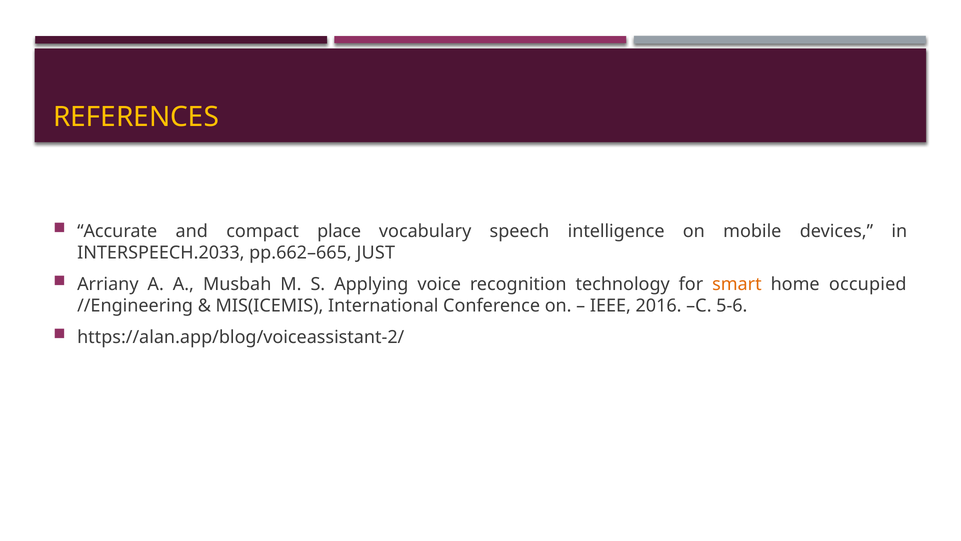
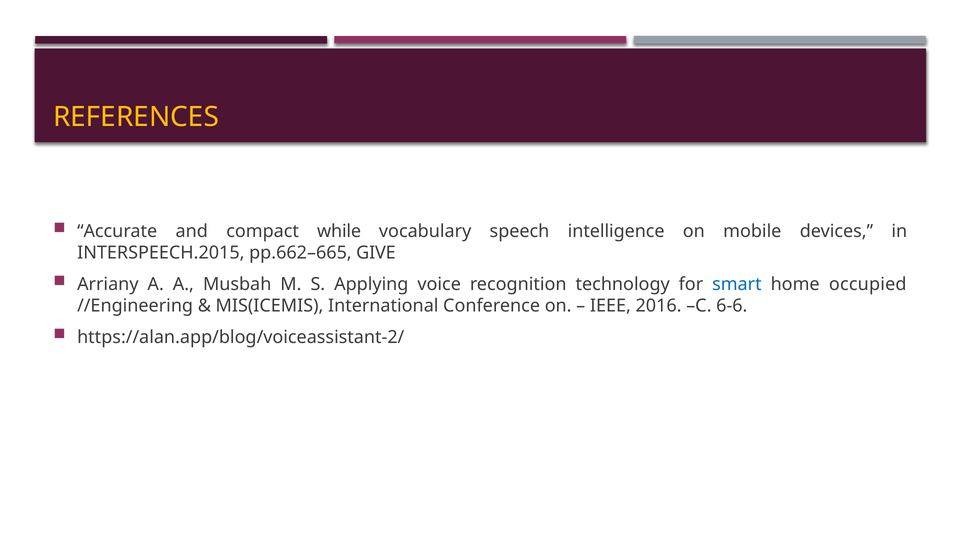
place: place -> while
INTERSPEECH.2033: INTERSPEECH.2033 -> INTERSPEECH.2015
JUST: JUST -> GIVE
smart colour: orange -> blue
5-6: 5-6 -> 6-6
